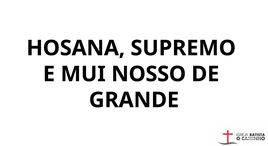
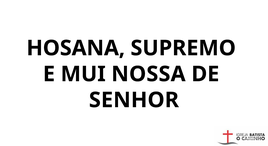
NOSSO: NOSSO -> NOSSA
GRANDE: GRANDE -> SENHOR
